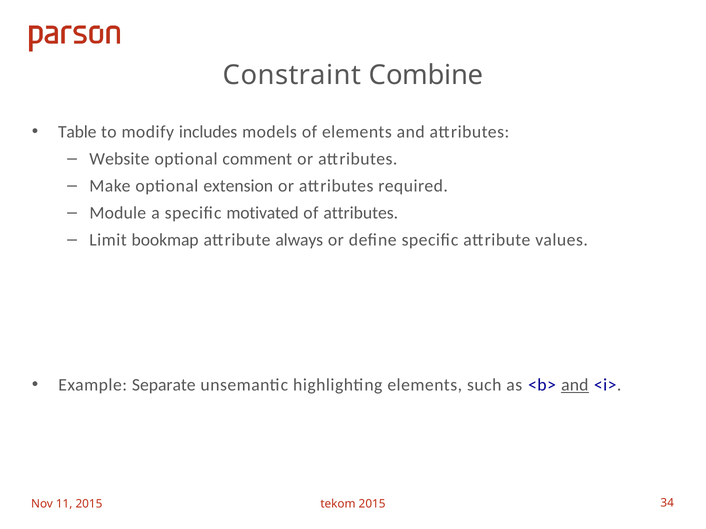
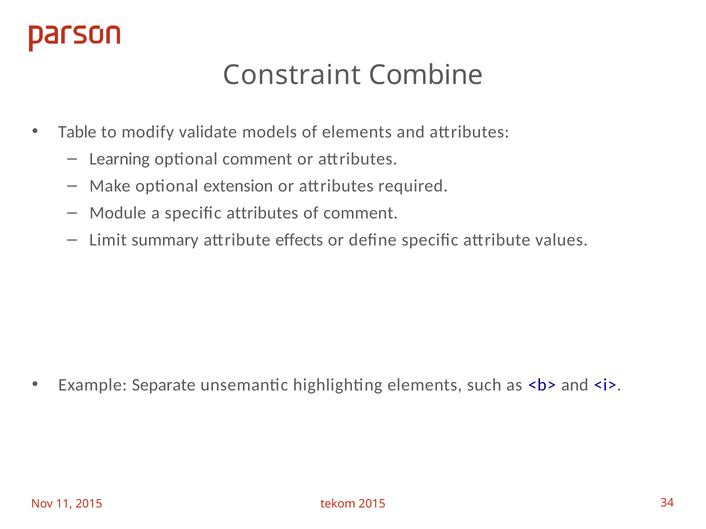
includes: includes -> validate
Website: Website -> Learning
specific motivated: motivated -> attributes
of attributes: attributes -> comment
bookmap: bookmap -> summary
always: always -> effects
and at (575, 385) underline: present -> none
